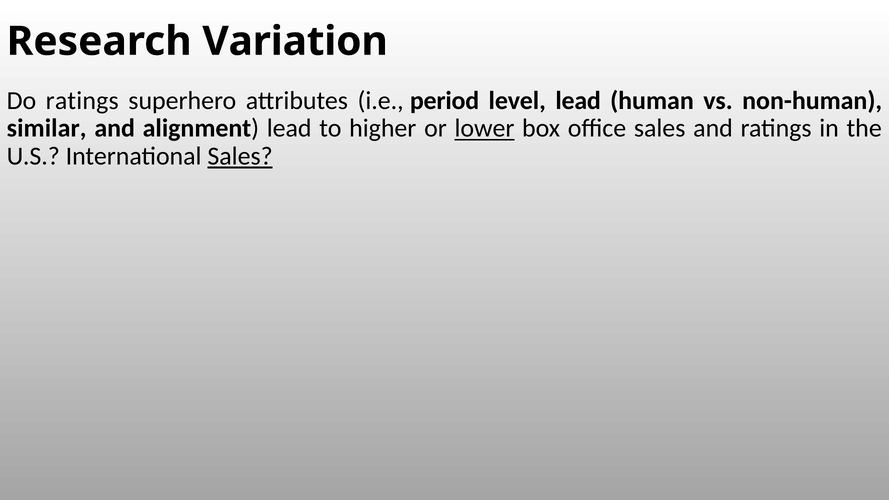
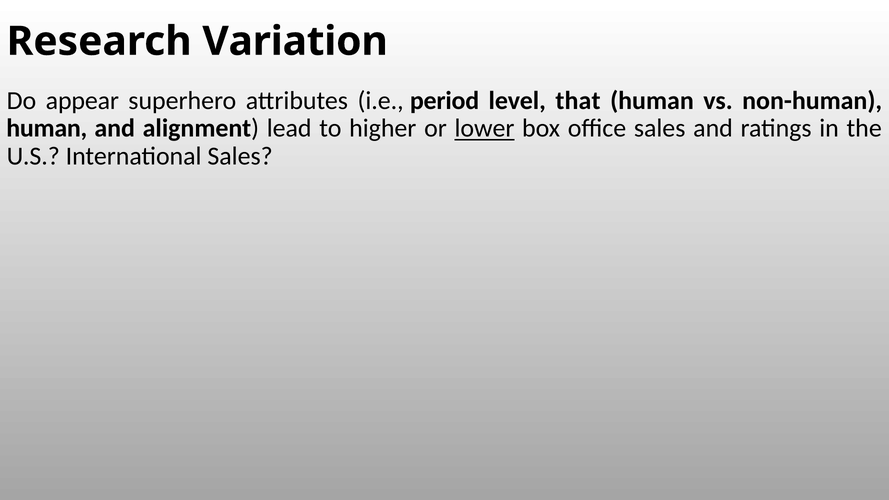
Do ratings: ratings -> appear
level lead: lead -> that
similar at (47, 128): similar -> human
Sales at (240, 156) underline: present -> none
